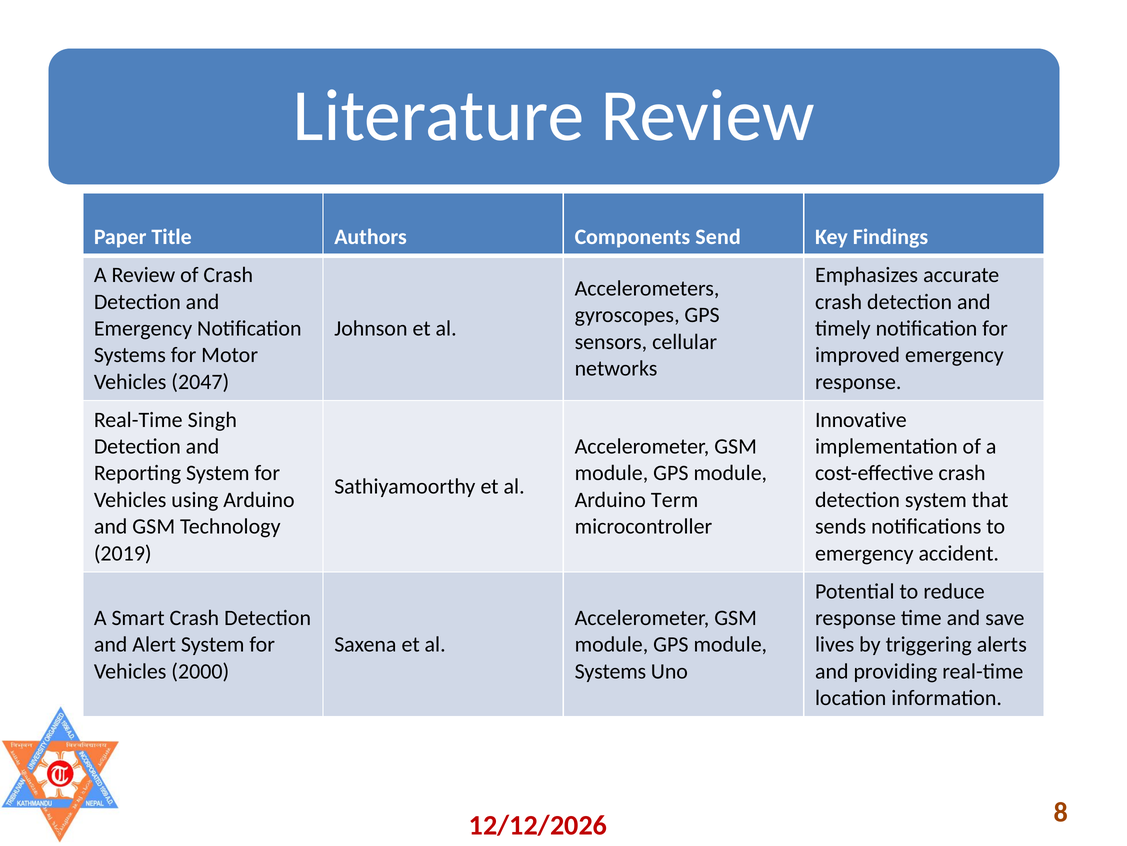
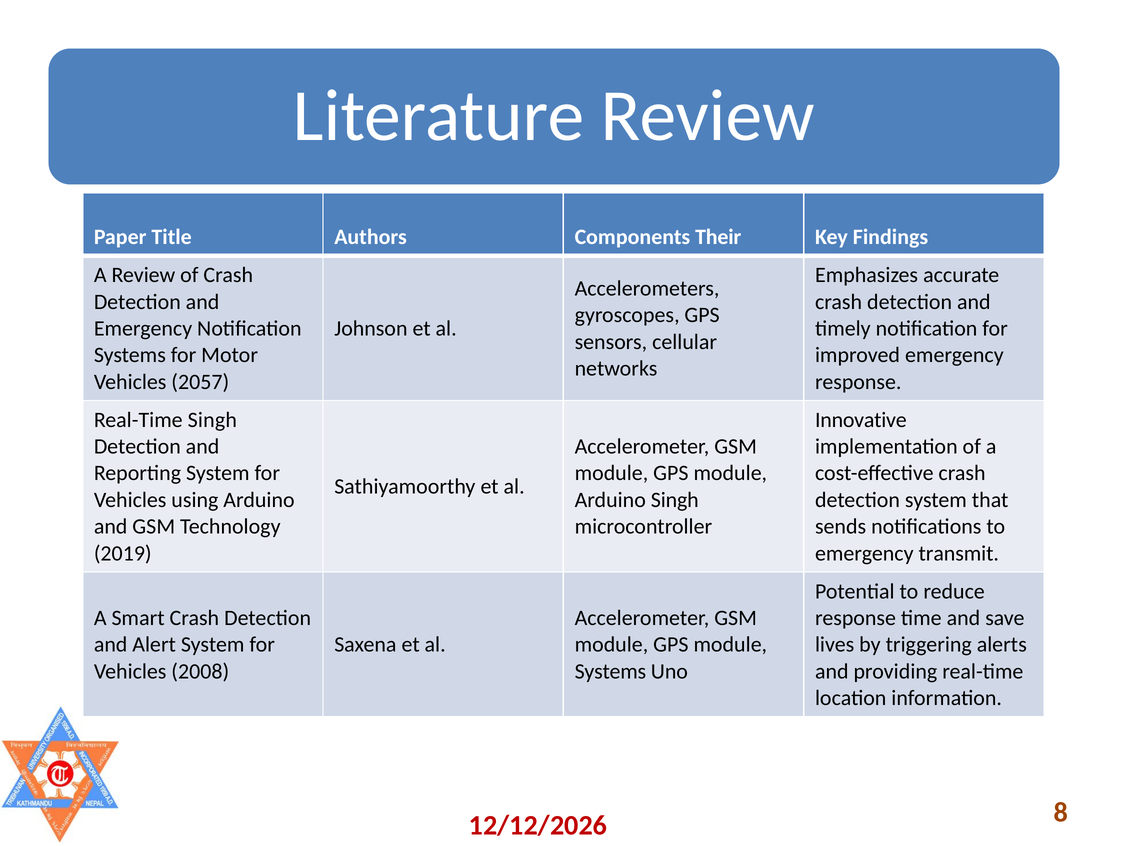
Send: Send -> Their
2047: 2047 -> 2057
Arduino Term: Term -> Singh
accident: accident -> transmit
2000: 2000 -> 2008
